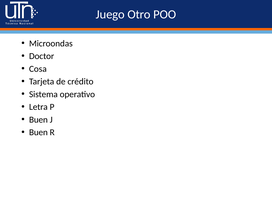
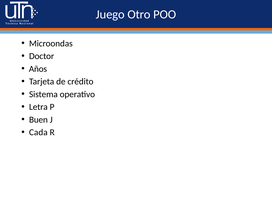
Cosa: Cosa -> Años
Buen at (38, 132): Buen -> Cada
